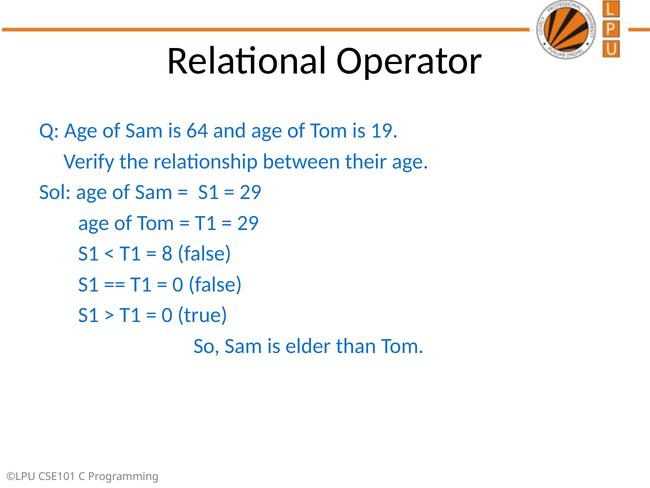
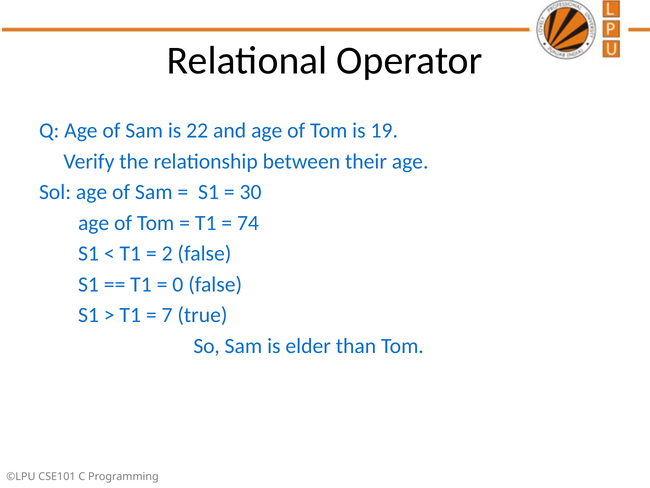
64: 64 -> 22
29 at (251, 192): 29 -> 30
29 at (248, 223): 29 -> 74
8: 8 -> 2
0 at (167, 315): 0 -> 7
